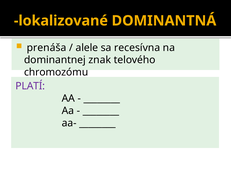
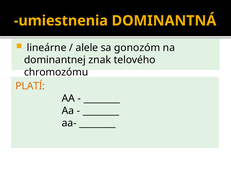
lokalizované: lokalizované -> umiestnenia
prenáša: prenáša -> lineárne
recesívna: recesívna -> gonozóm
PLATÍ colour: purple -> orange
